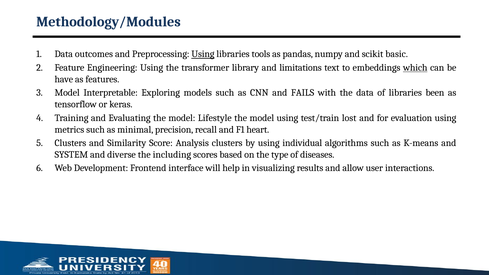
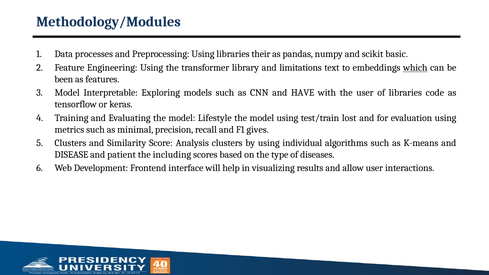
outcomes: outcomes -> processes
Using at (203, 54) underline: present -> none
tools: tools -> their
have: have -> been
FAILS: FAILS -> HAVE
the data: data -> user
been: been -> code
heart: heart -> gives
SYSTEM: SYSTEM -> DISEASE
diverse: diverse -> patient
